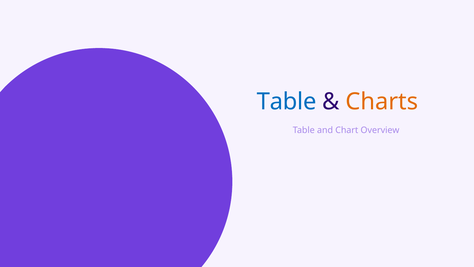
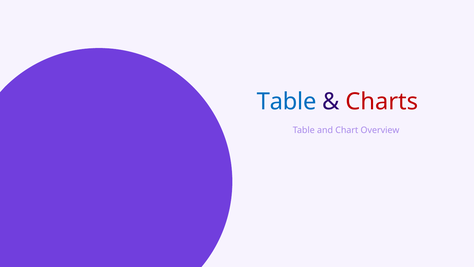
Charts colour: orange -> red
